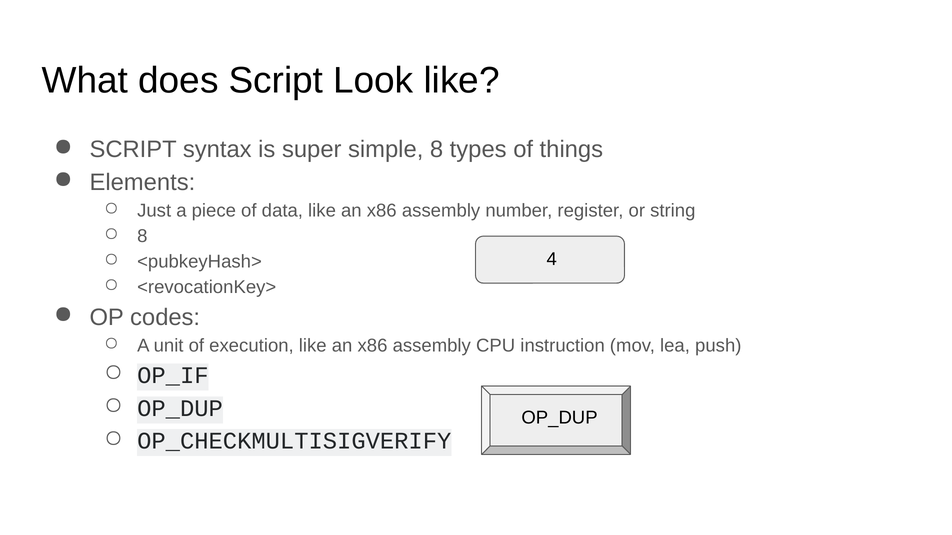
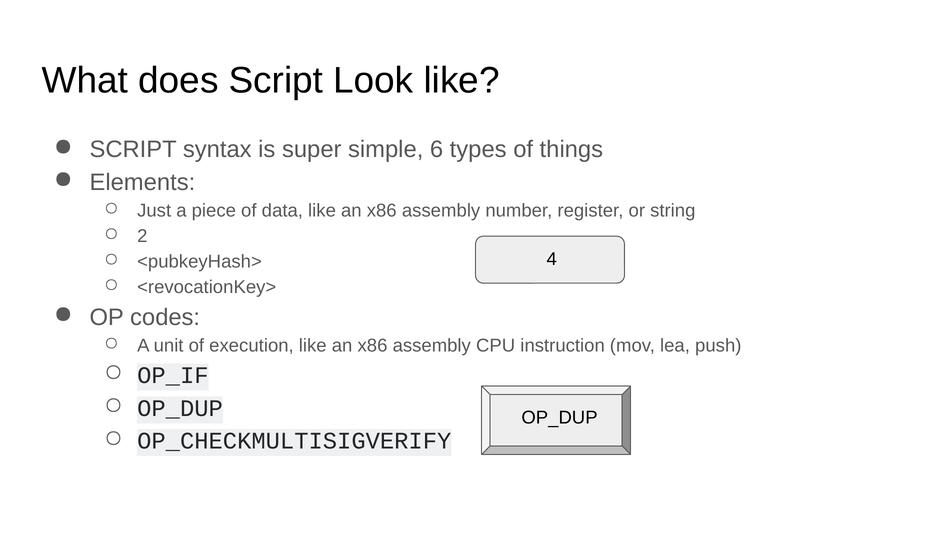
simple 8: 8 -> 6
8 at (142, 236): 8 -> 2
